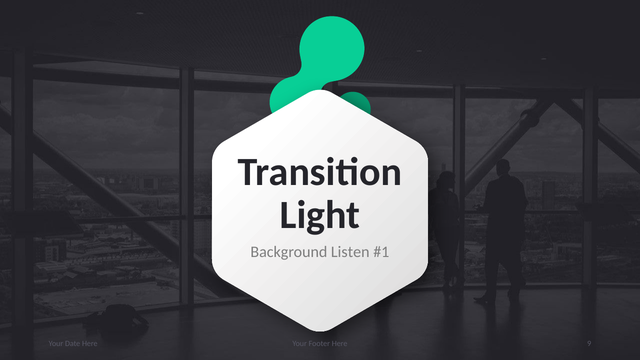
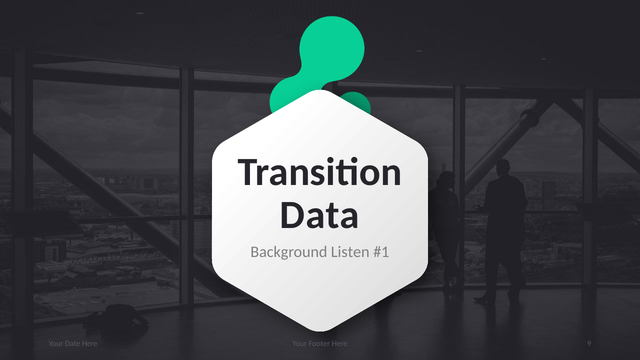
Light: Light -> Data
